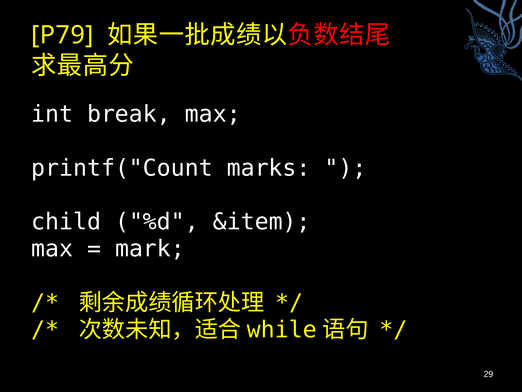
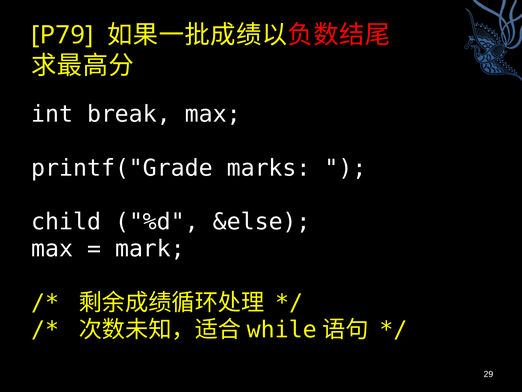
printf("Count: printf("Count -> printf("Grade
&item: &item -> &else
